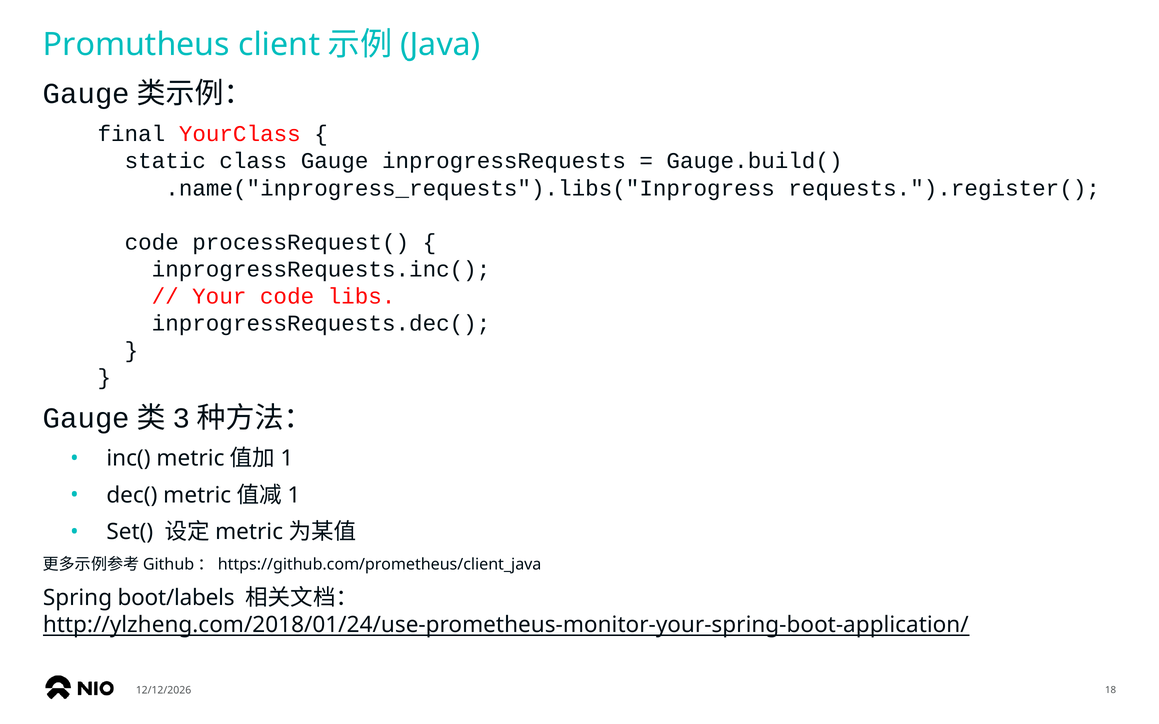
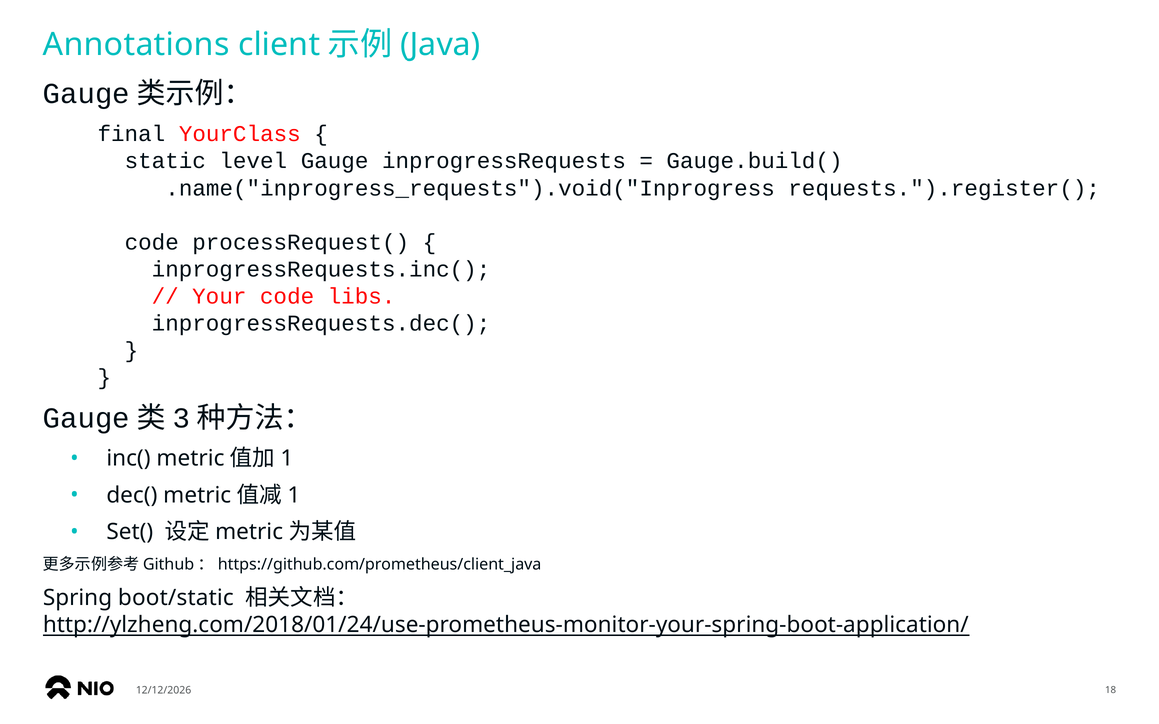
Promutheus: Promutheus -> Annotations
class: class -> level
.name("inprogress_requests").libs("Inprogress: .name("inprogress_requests").libs("Inprogress -> .name("inprogress_requests").void("Inprogress
boot/labels: boot/labels -> boot/static
